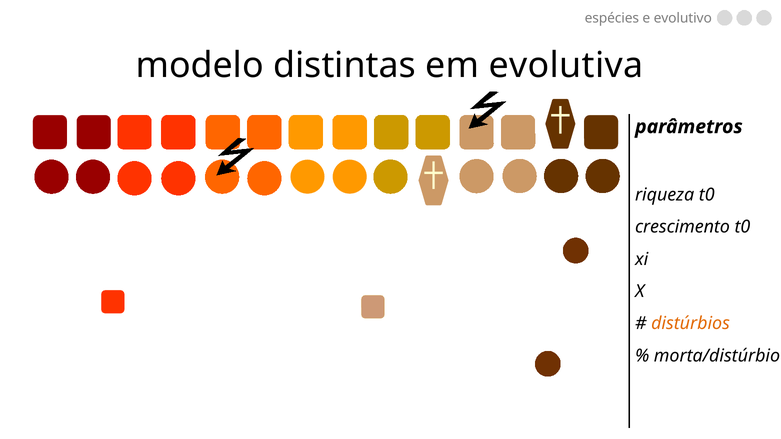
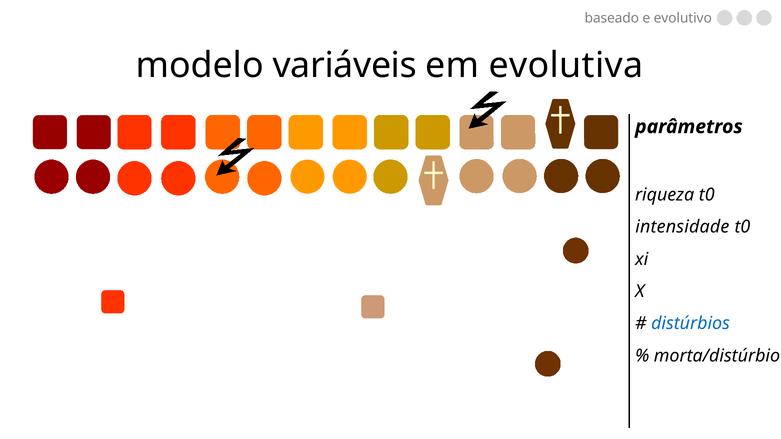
espécies: espécies -> baseado
distintas: distintas -> variáveis
crescimento: crescimento -> intensidade
distúrbios colour: orange -> blue
